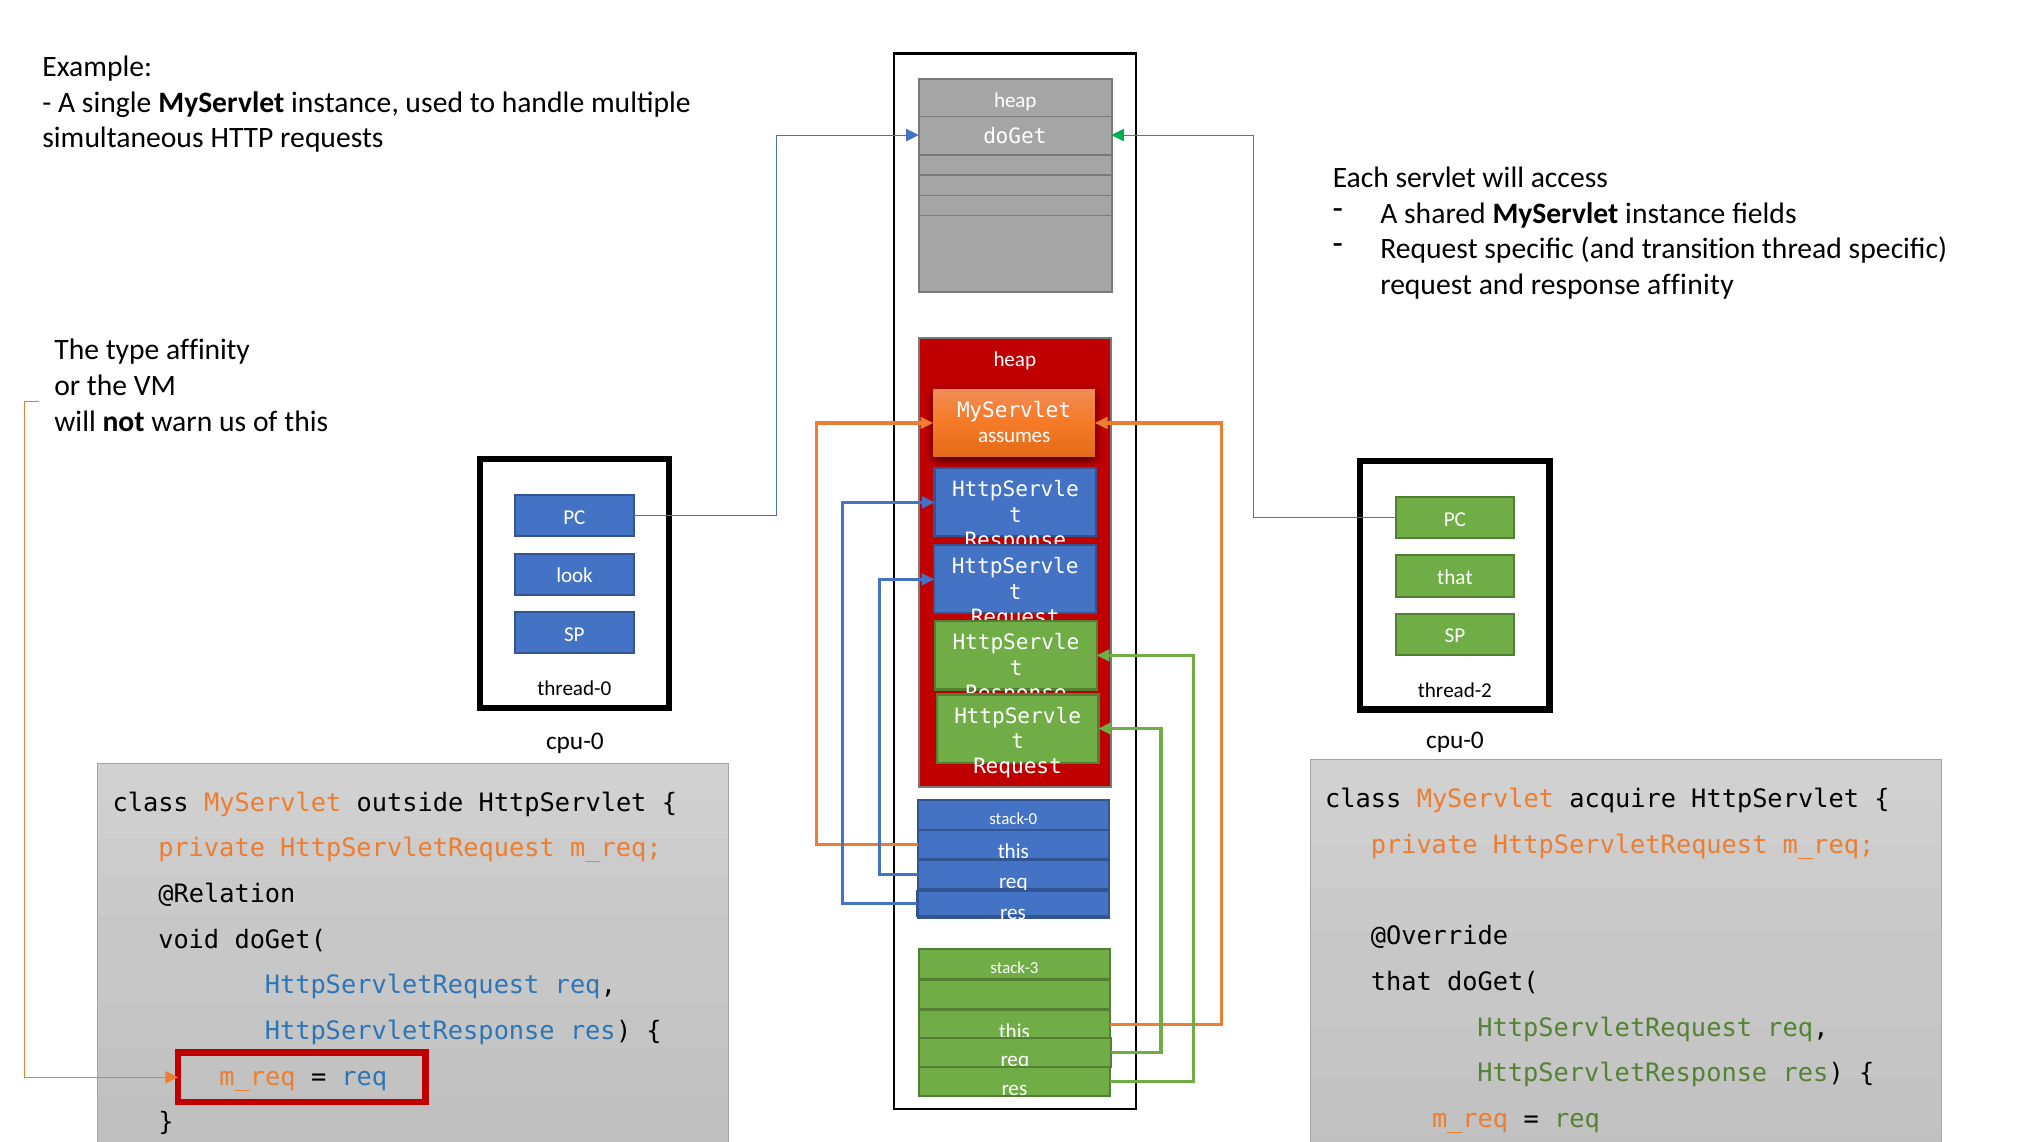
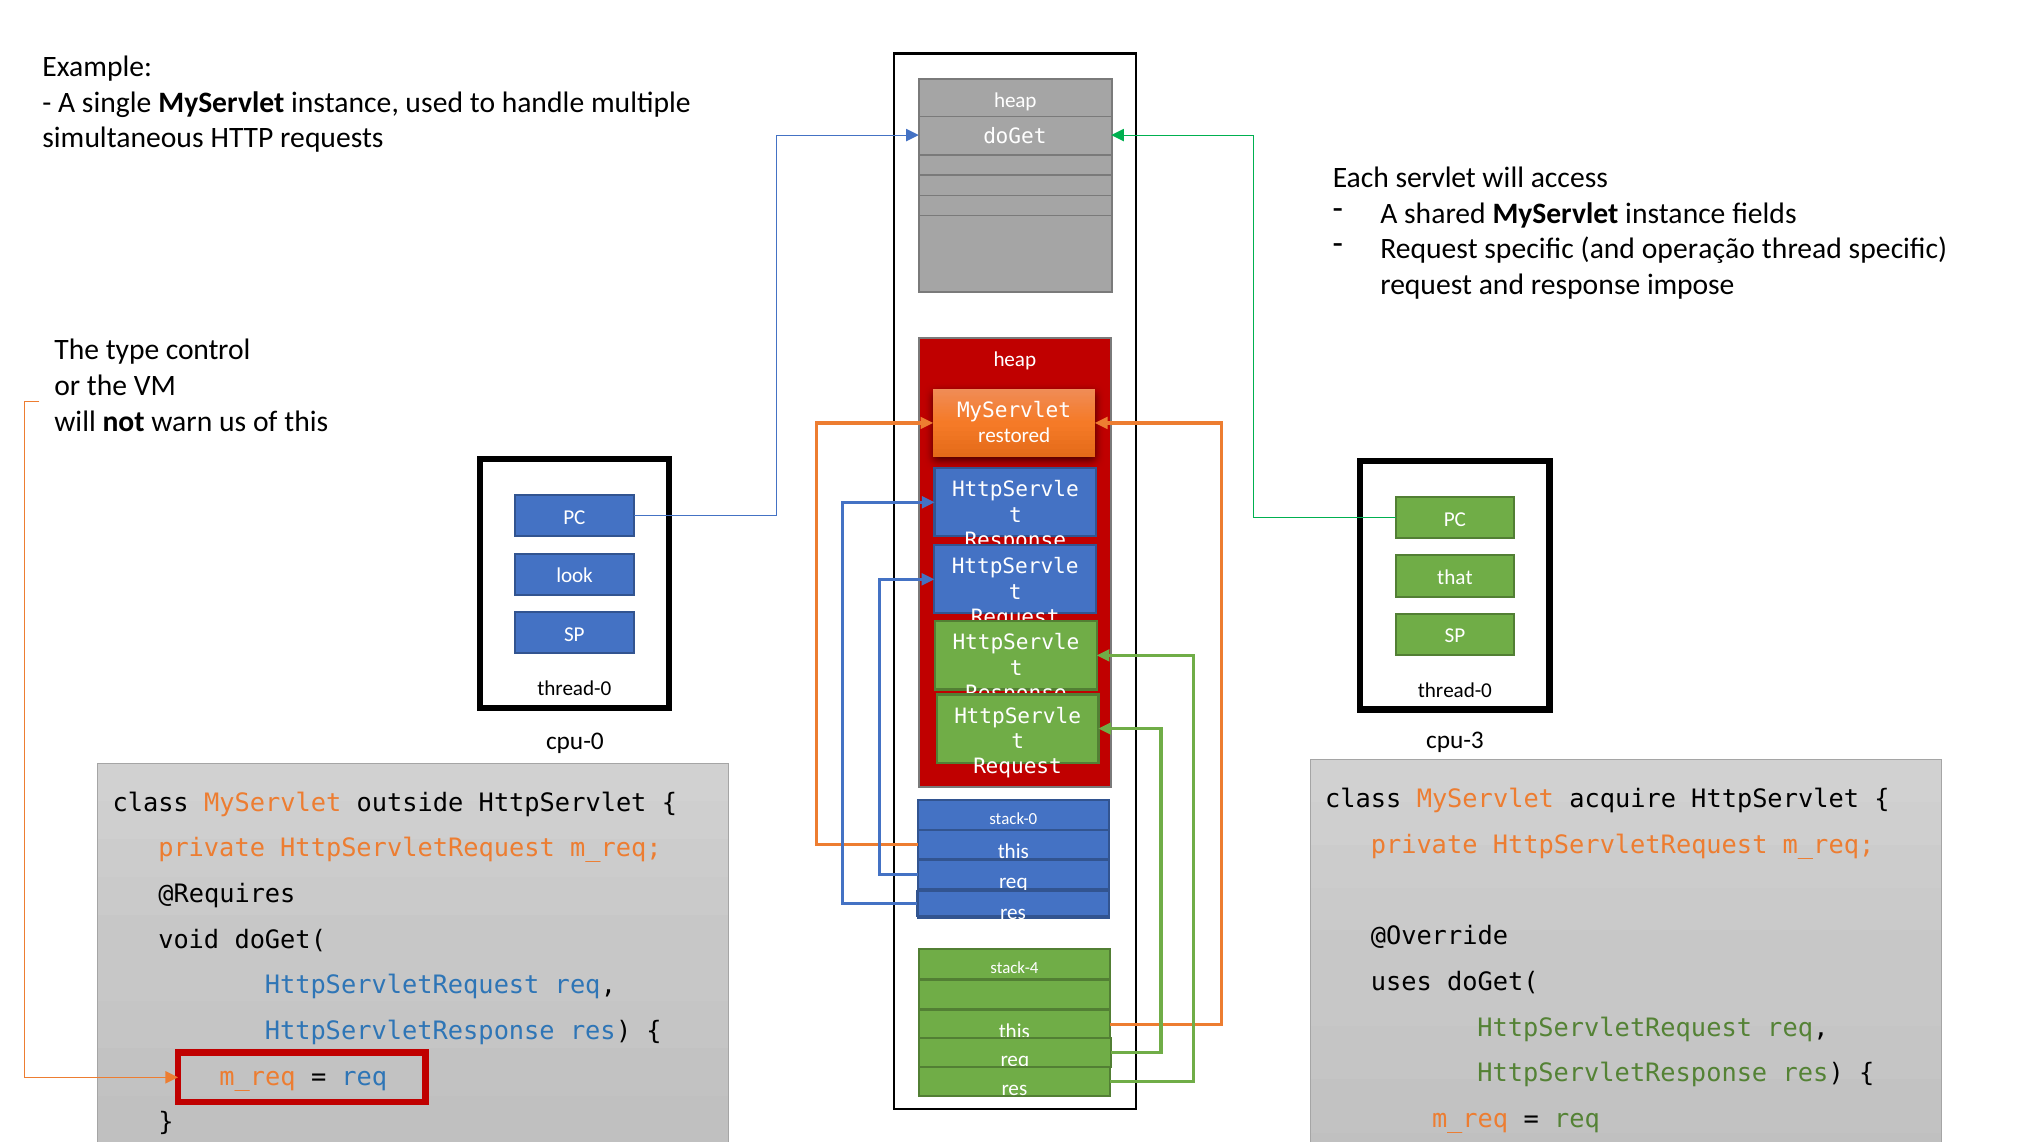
transition: transition -> operação
response affinity: affinity -> impose
type affinity: affinity -> control
assumes: assumes -> restored
thread-2 at (1455, 691): thread-2 -> thread-0
cpu-0 cpu-0: cpu-0 -> cpu-3
@Relation: @Relation -> @Requires
stack-3: stack-3 -> stack-4
that at (1401, 982): that -> uses
